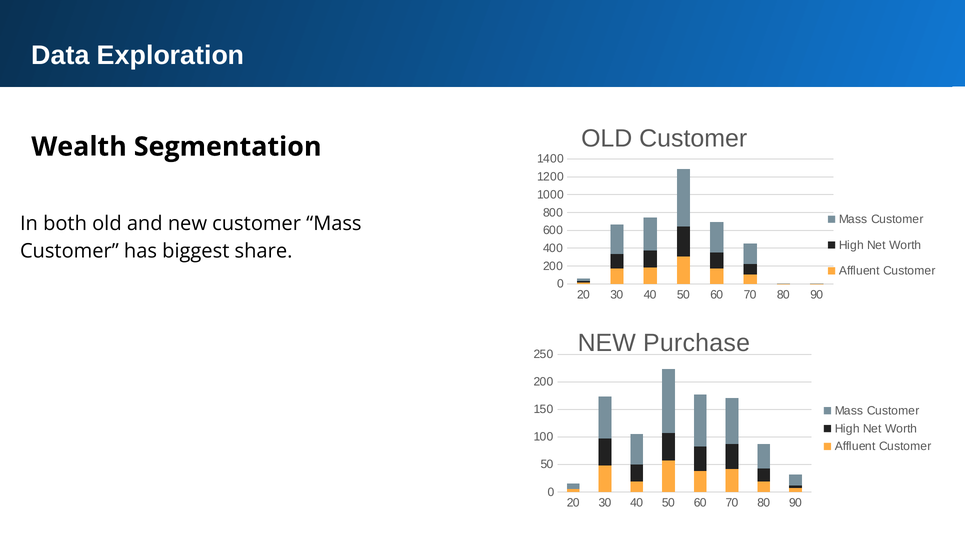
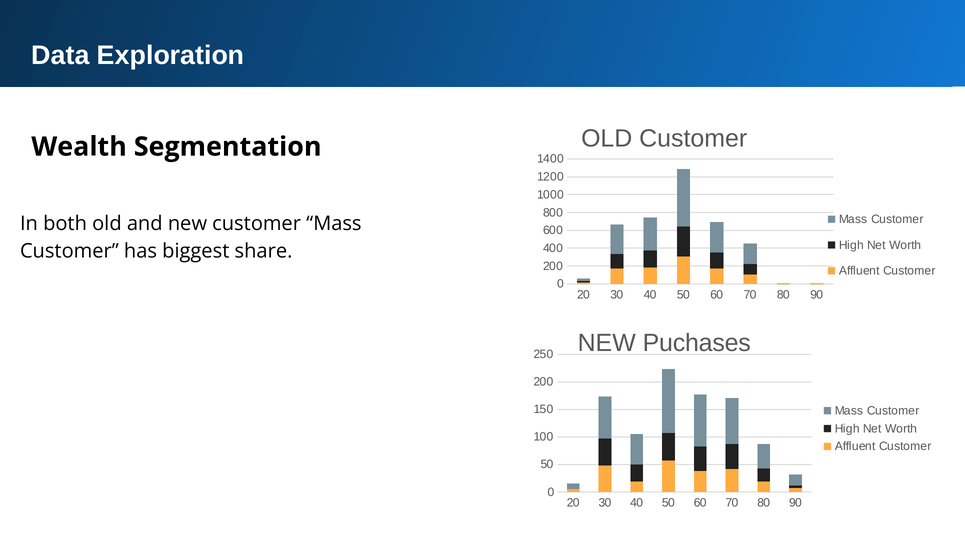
Purchase: Purchase -> Puchases
